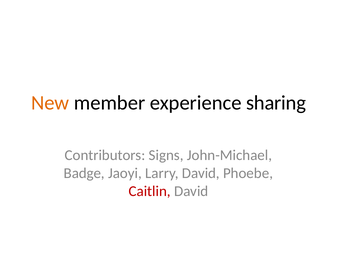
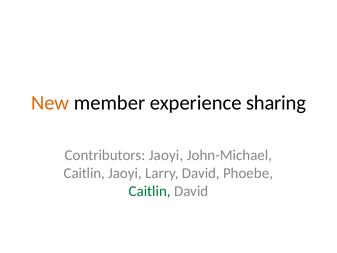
Contributors Signs: Signs -> Jaoyi
Badge at (84, 173): Badge -> Caitlin
Caitlin at (150, 191) colour: red -> green
